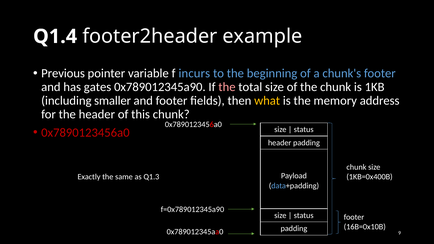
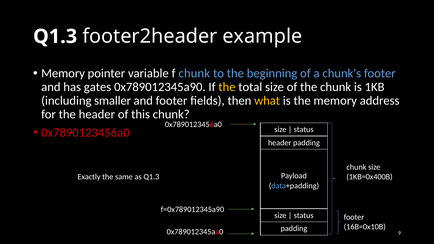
Q1.4 at (55, 36): Q1.4 -> Q1.3
Previous at (63, 73): Previous -> Memory
f incurs: incurs -> chunk
the at (227, 87) colour: pink -> yellow
